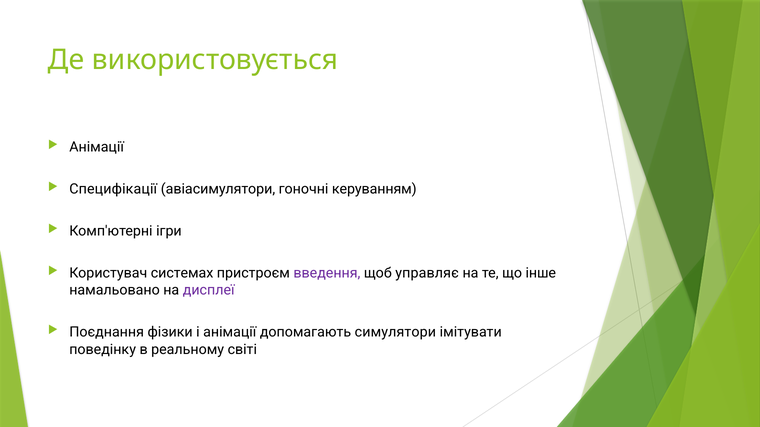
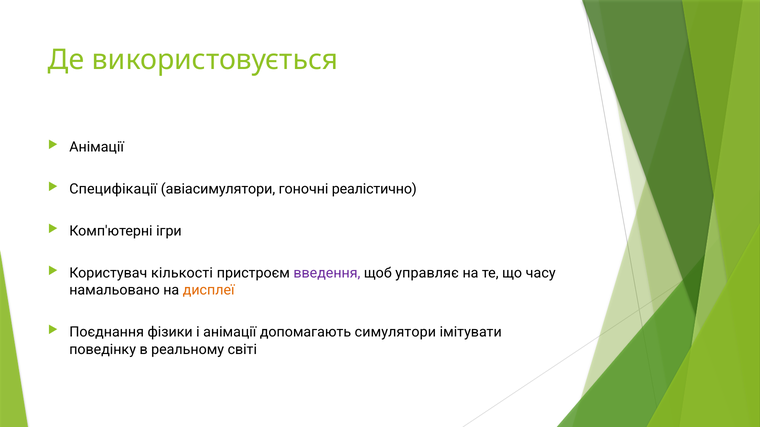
керуванням: керуванням -> реалістично
системах: системах -> кількості
інше: інше -> часу
дисплеї colour: purple -> orange
